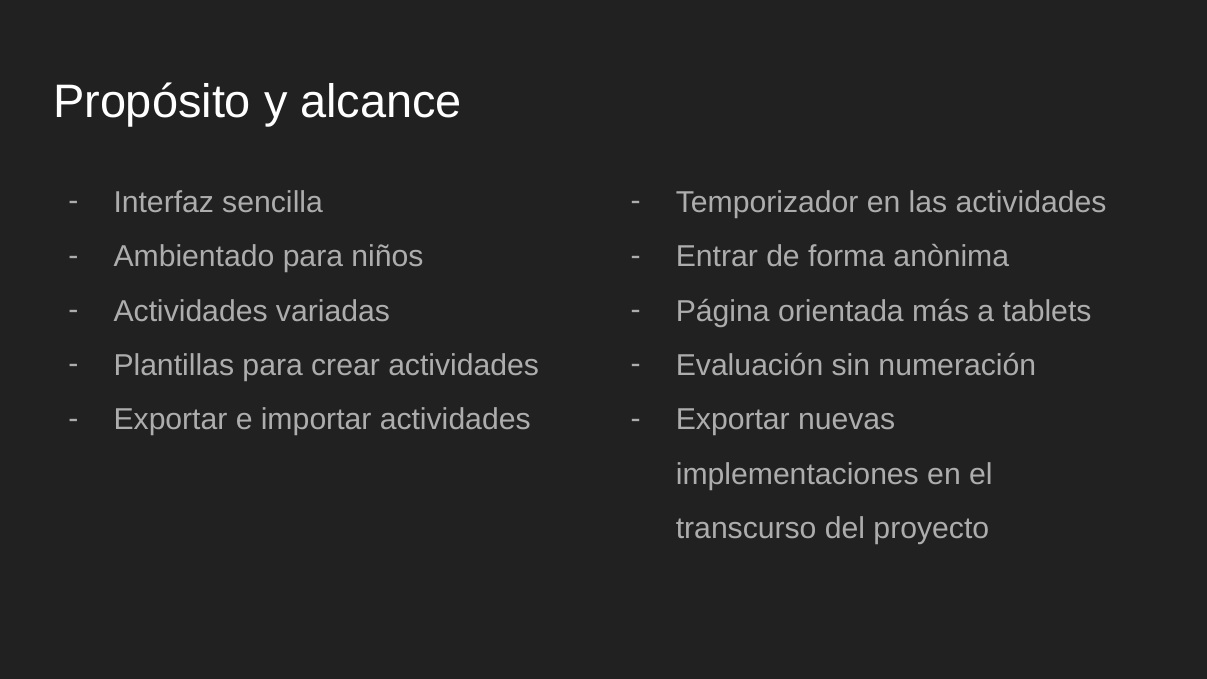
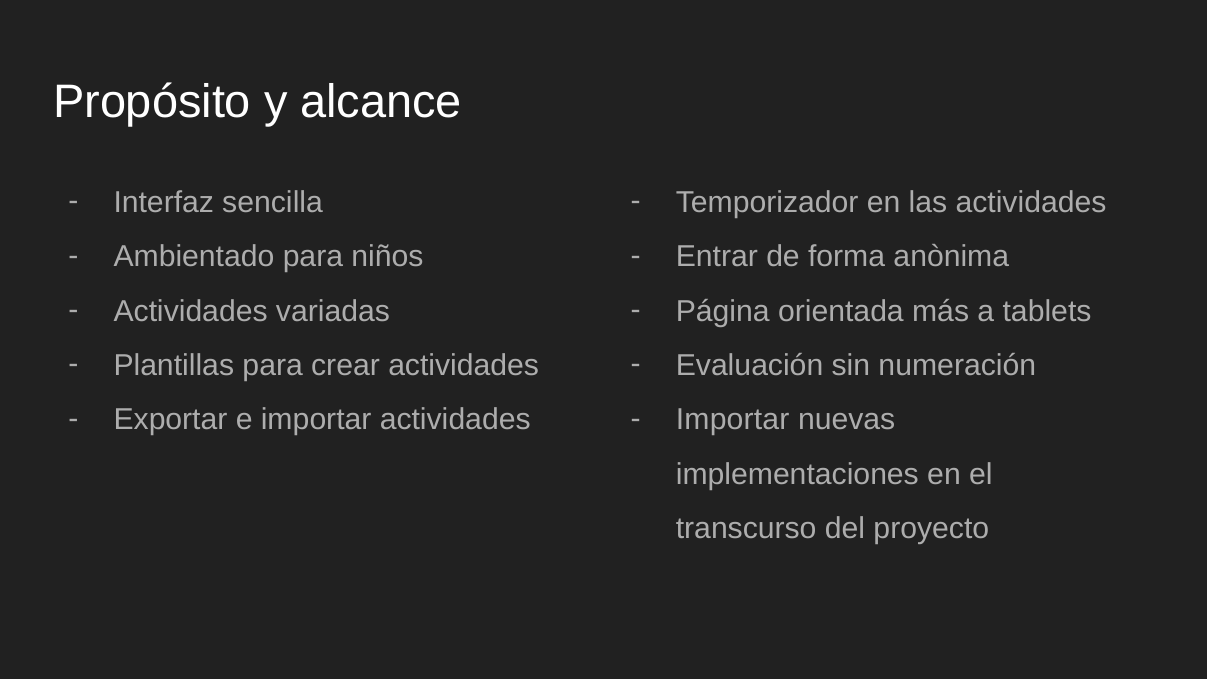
Exportar at (733, 420): Exportar -> Importar
